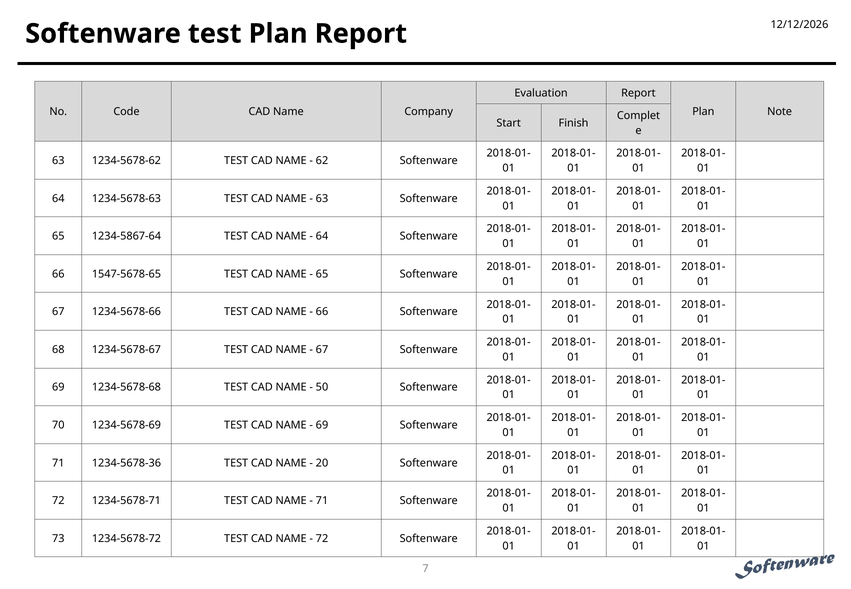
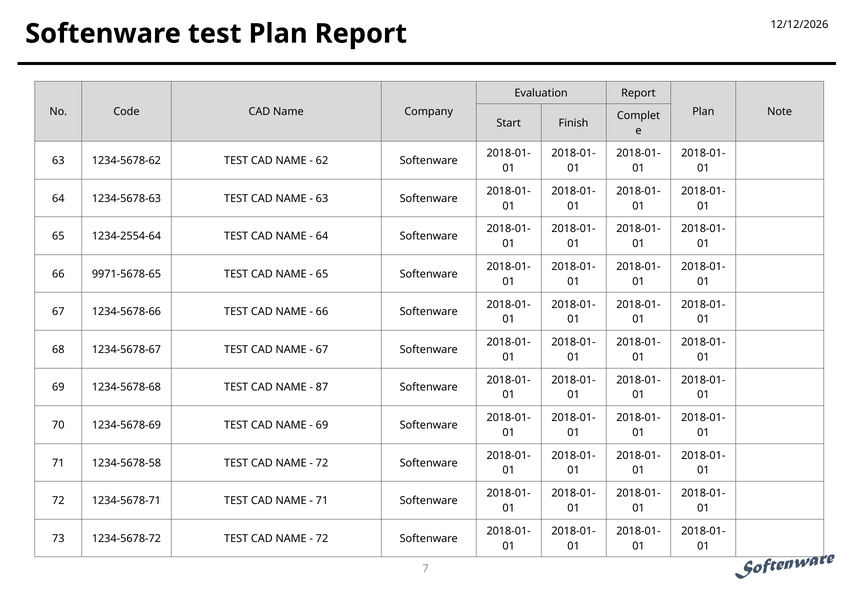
1234-5867-64: 1234-5867-64 -> 1234-2554-64
1547-5678-65: 1547-5678-65 -> 9971-5678-65
50: 50 -> 87
1234-5678-36: 1234-5678-36 -> 1234-5678-58
20 at (322, 463): 20 -> 72
